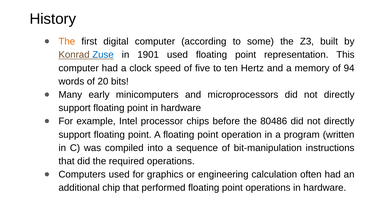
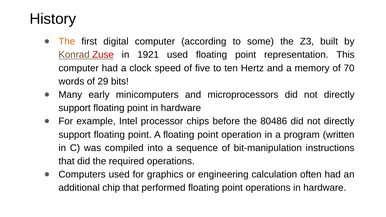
Zuse colour: blue -> red
1901: 1901 -> 1921
94: 94 -> 70
20: 20 -> 29
